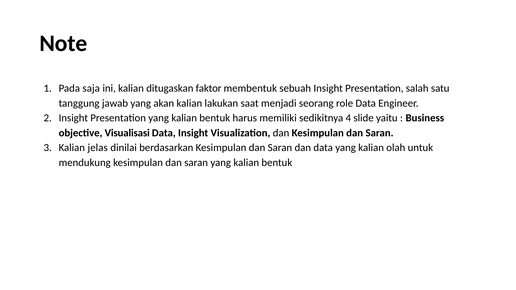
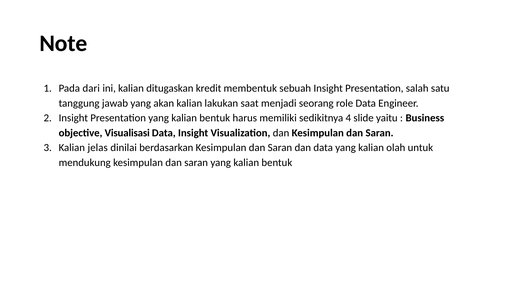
saja: saja -> dari
faktor: faktor -> kredit
